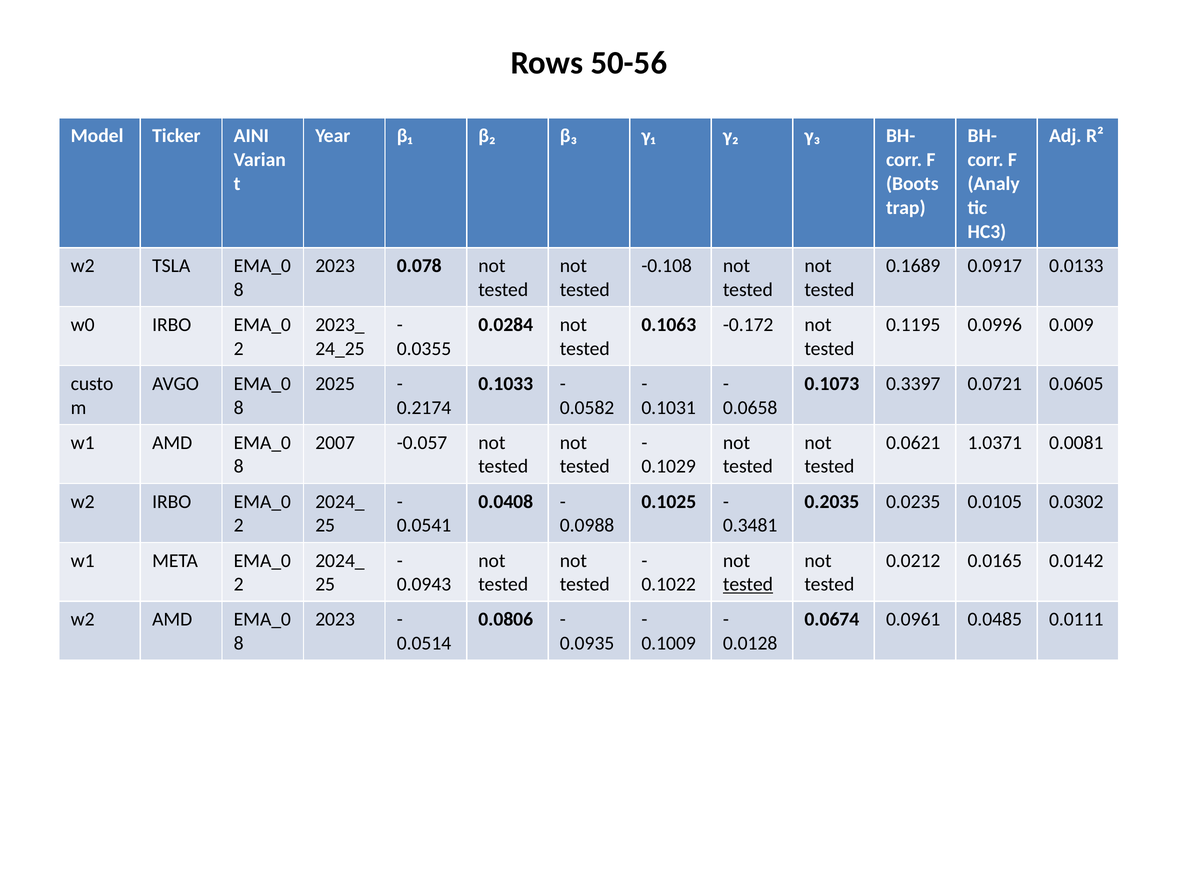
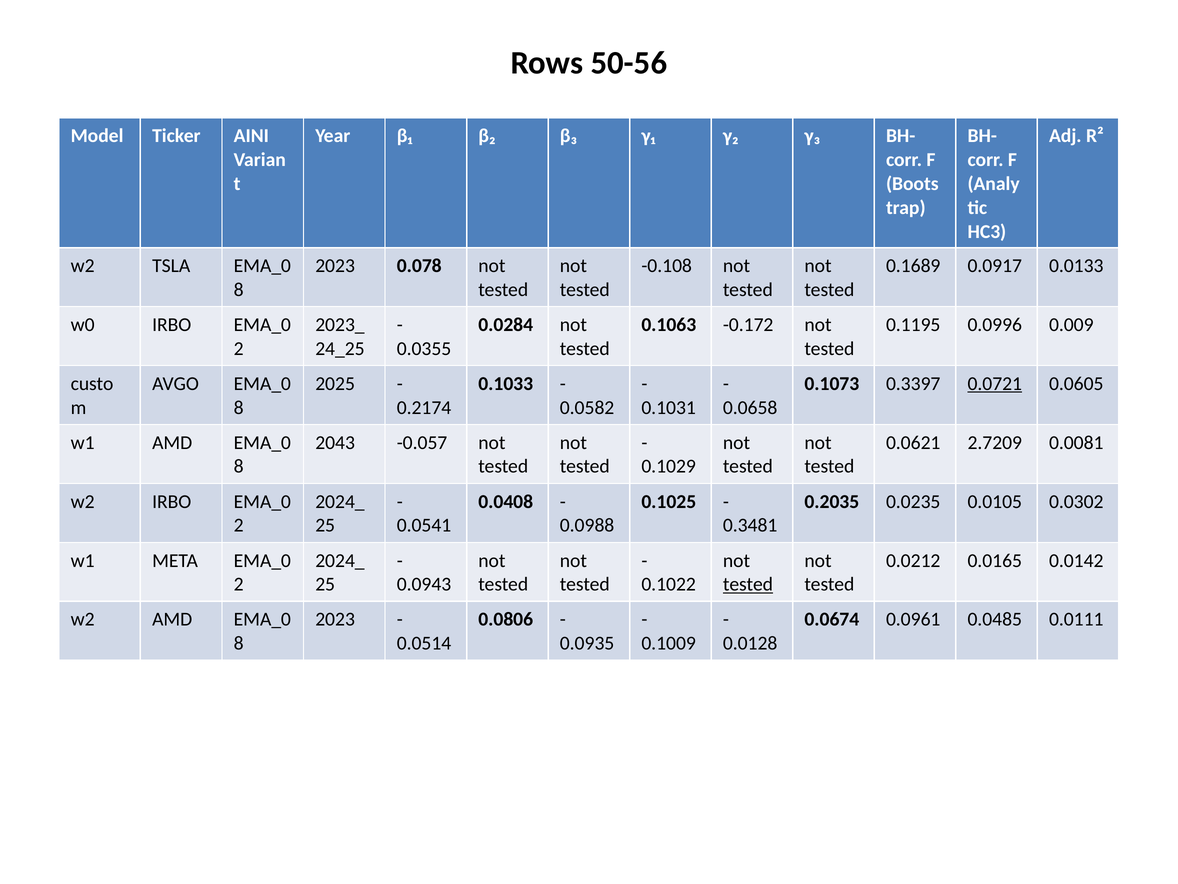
0.0721 underline: none -> present
2007: 2007 -> 2043
1.0371: 1.0371 -> 2.7209
